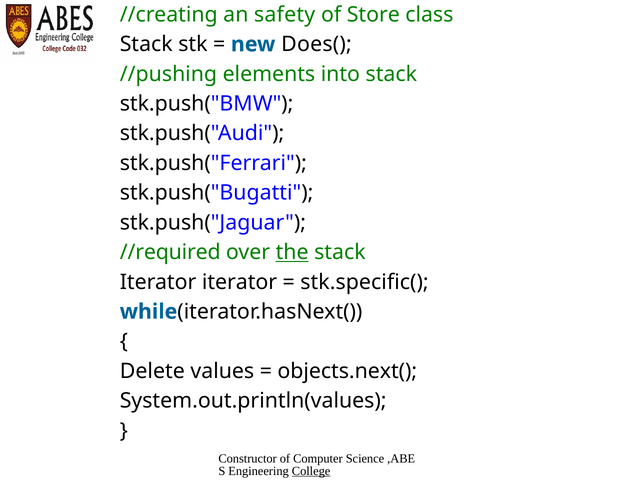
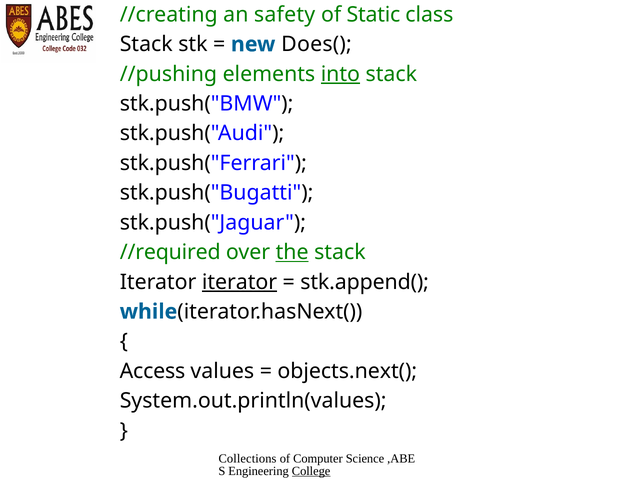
Store: Store -> Static
into underline: none -> present
iterator at (240, 282) underline: none -> present
stk.specific(: stk.specific( -> stk.append(
Delete: Delete -> Access
Constructor: Constructor -> Collections
